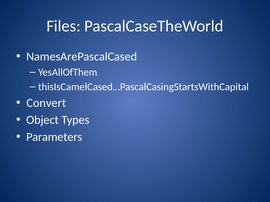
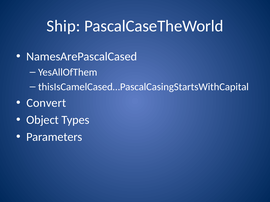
Files: Files -> Ship
